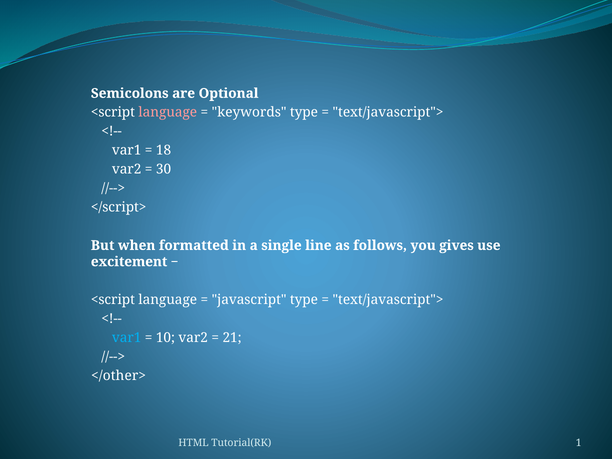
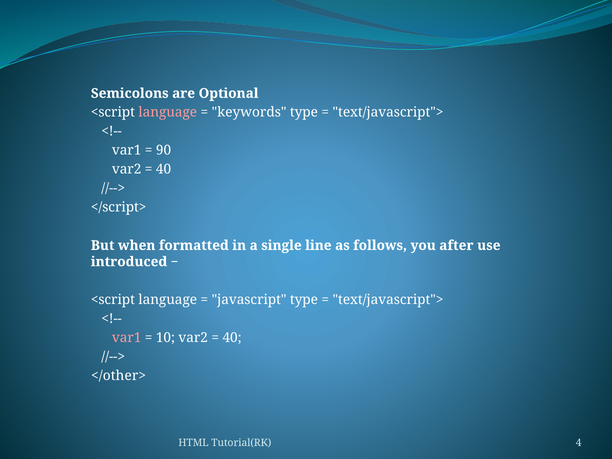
18: 18 -> 90
30 at (164, 169): 30 -> 40
gives: gives -> after
excitement: excitement -> introduced
var1 at (127, 338) colour: light blue -> pink
21 at (232, 338): 21 -> 40
1: 1 -> 4
